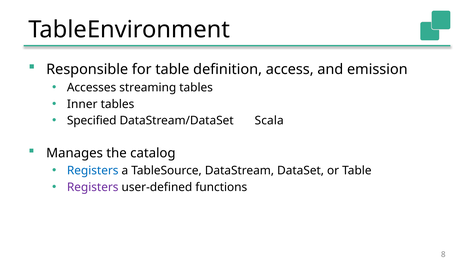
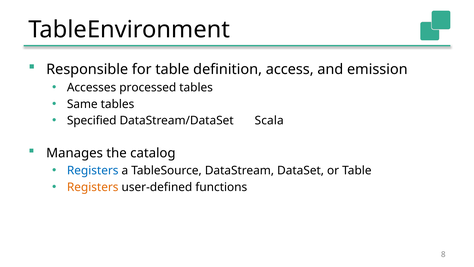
streaming: streaming -> processed
Inner: Inner -> Same
Registers at (93, 187) colour: purple -> orange
